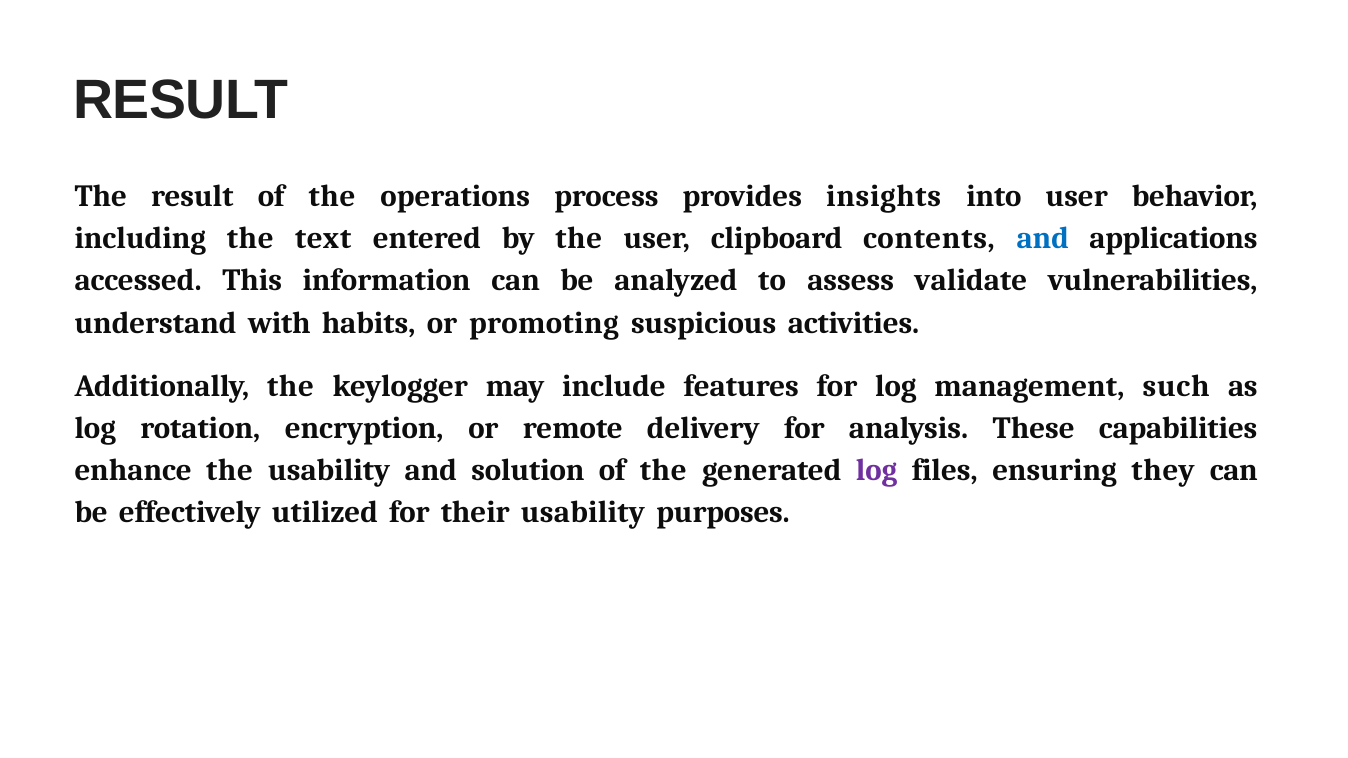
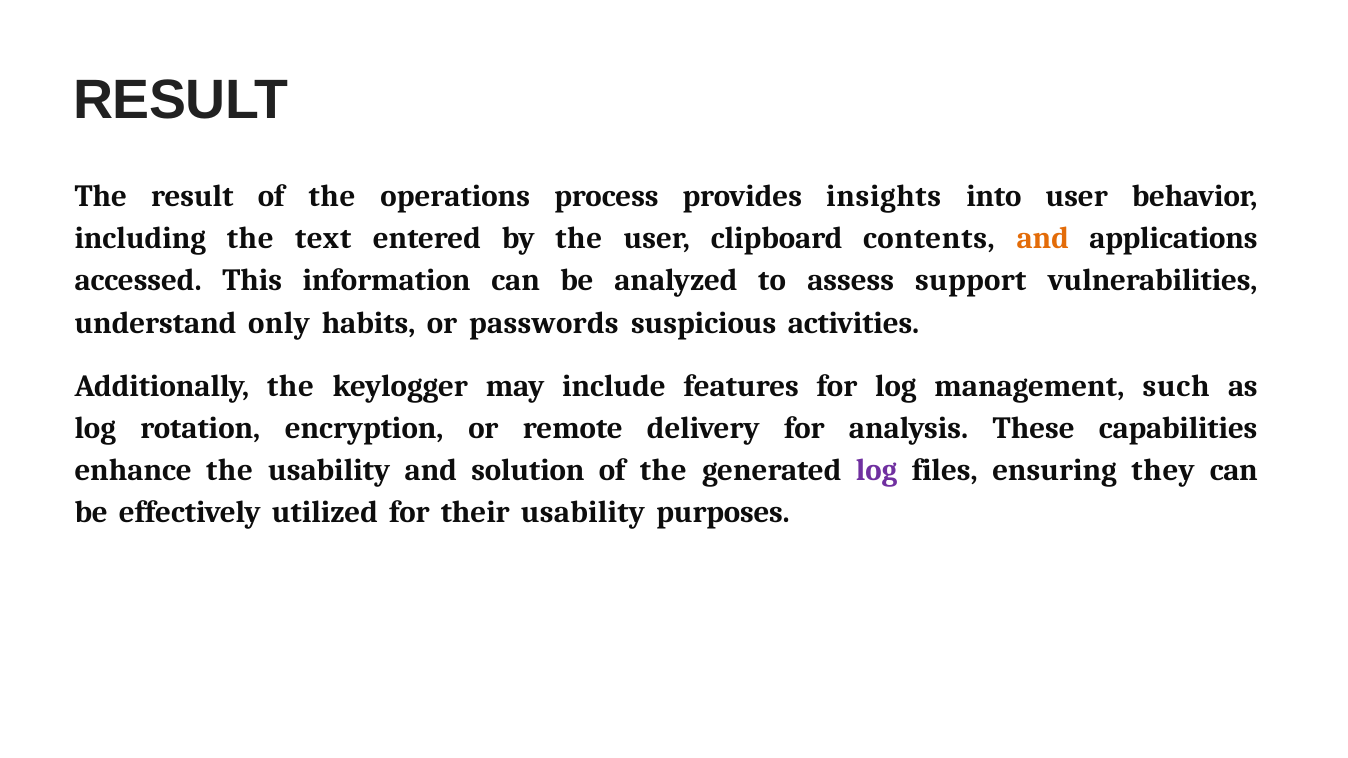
and at (1043, 238) colour: blue -> orange
validate: validate -> support
with: with -> only
promoting: promoting -> passwords
